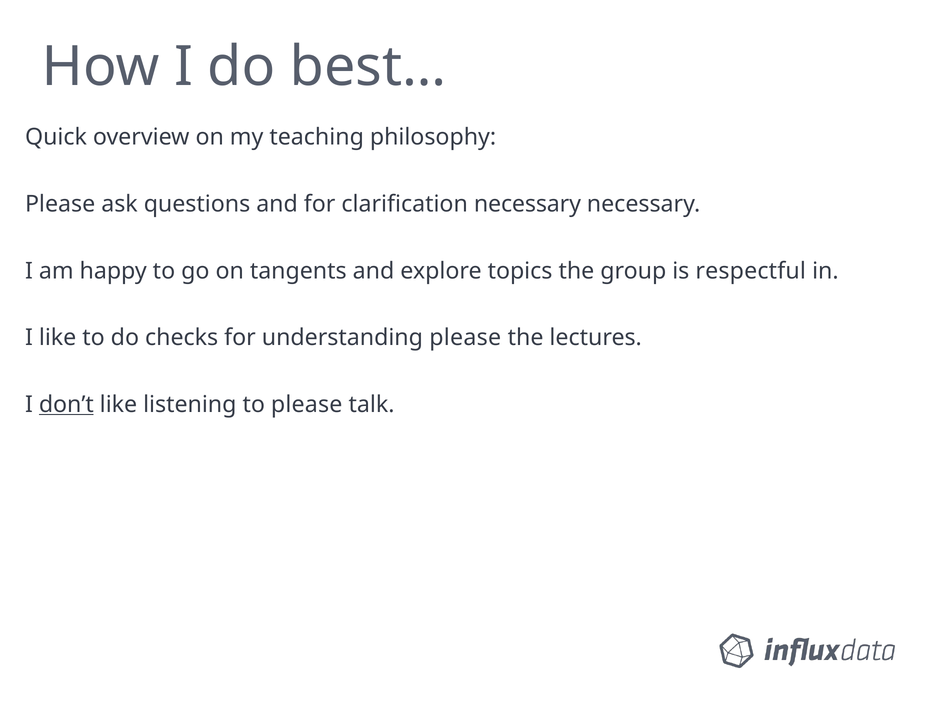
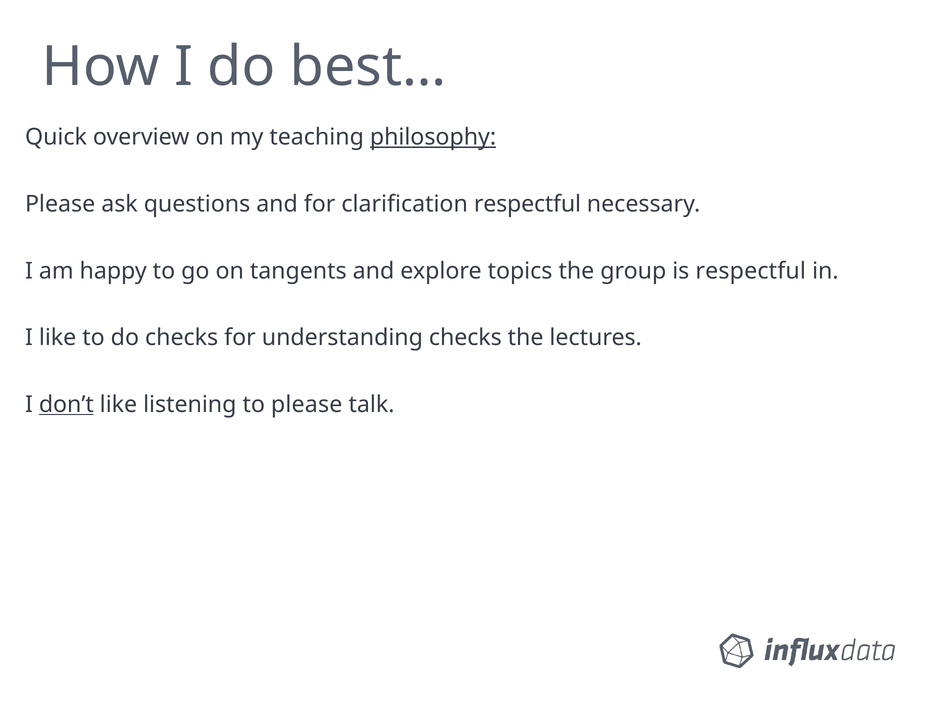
philosophy underline: none -> present
clarification necessary: necessary -> respectful
understanding please: please -> checks
